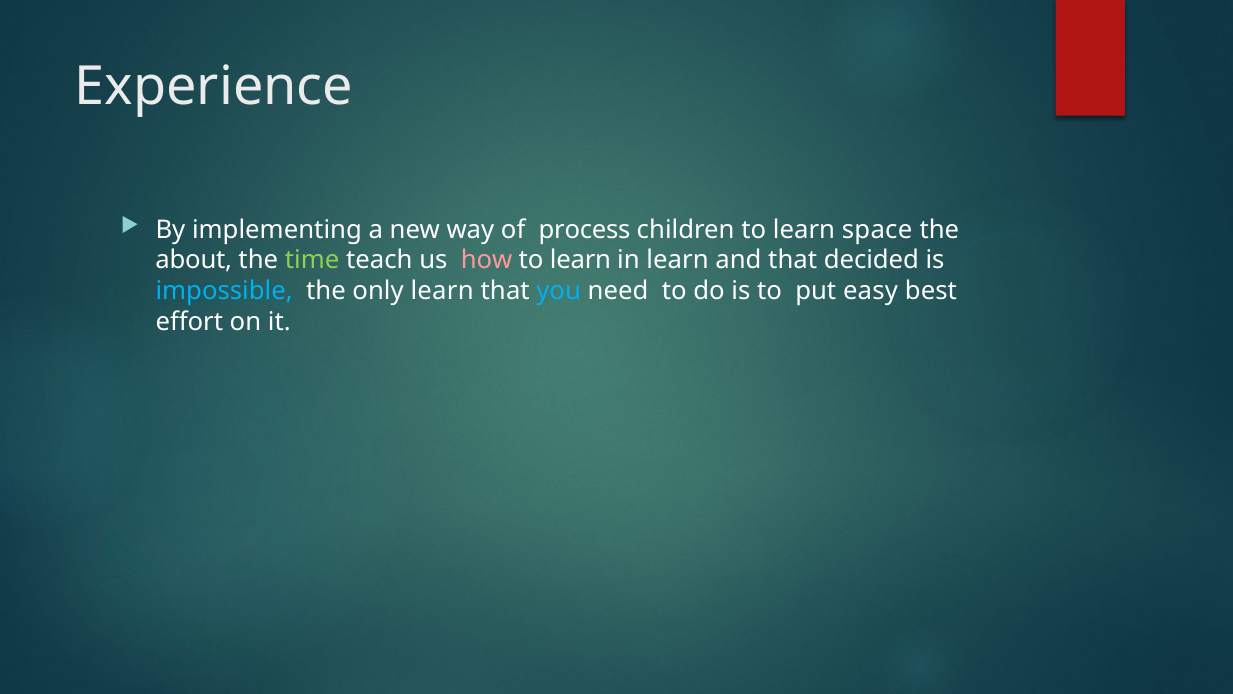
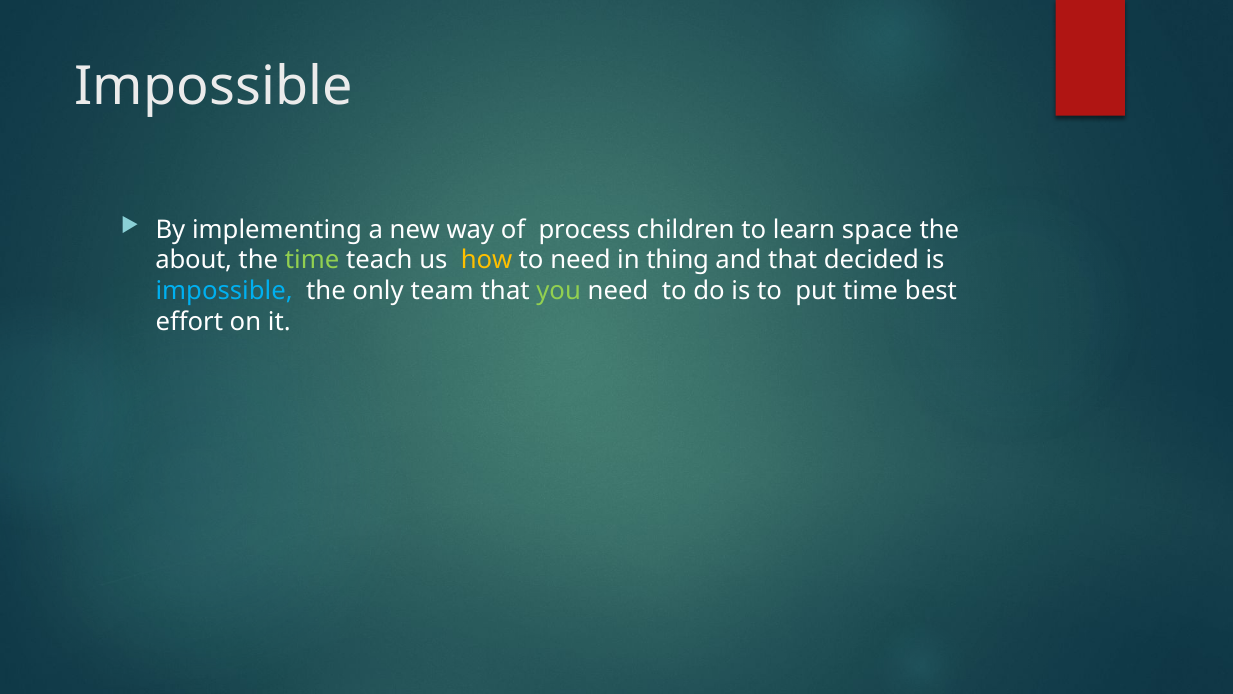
Experience at (214, 87): Experience -> Impossible
how colour: pink -> yellow
learn at (580, 260): learn -> need
in learn: learn -> thing
only learn: learn -> team
you colour: light blue -> light green
put easy: easy -> time
